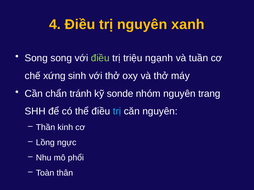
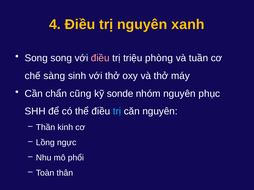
điều at (100, 58) colour: light green -> pink
ngạnh: ngạnh -> phòng
xứng: xứng -> sàng
tránh: tránh -> cũng
trang: trang -> phục
